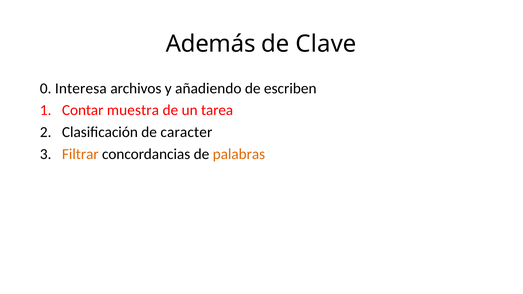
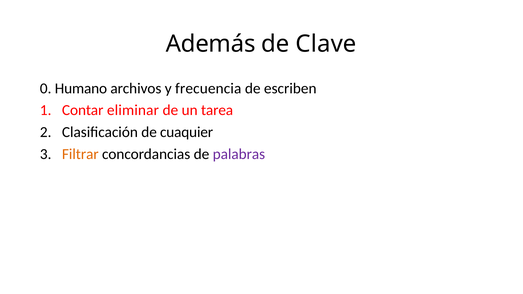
Interesa: Interesa -> Humano
añadiendo: añadiendo -> frecuencia
muestra: muestra -> eliminar
caracter: caracter -> cuaquier
palabras colour: orange -> purple
